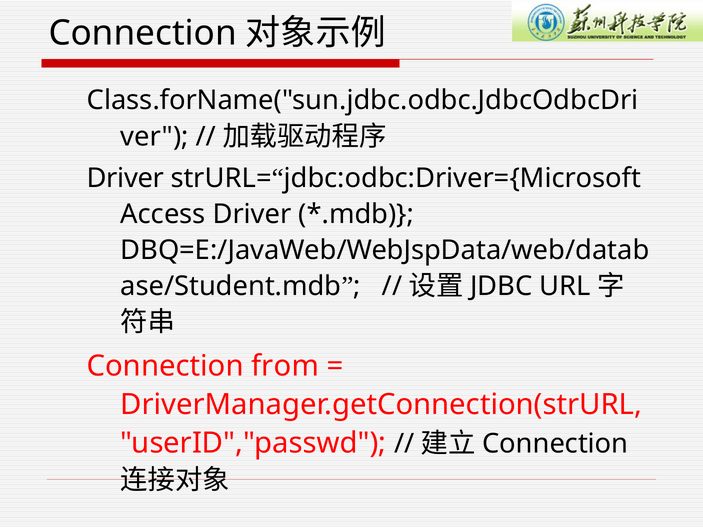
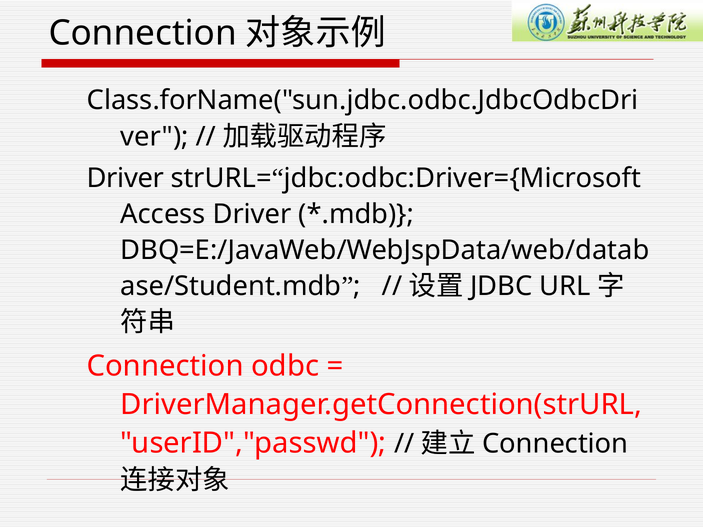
from: from -> odbc
